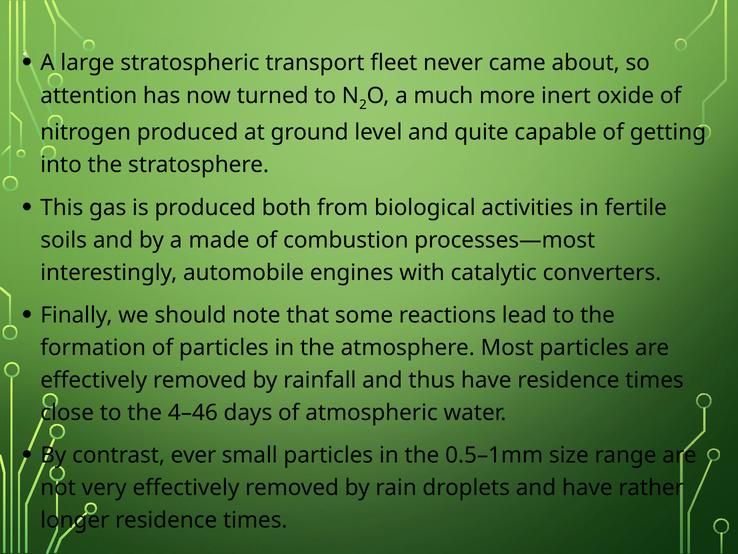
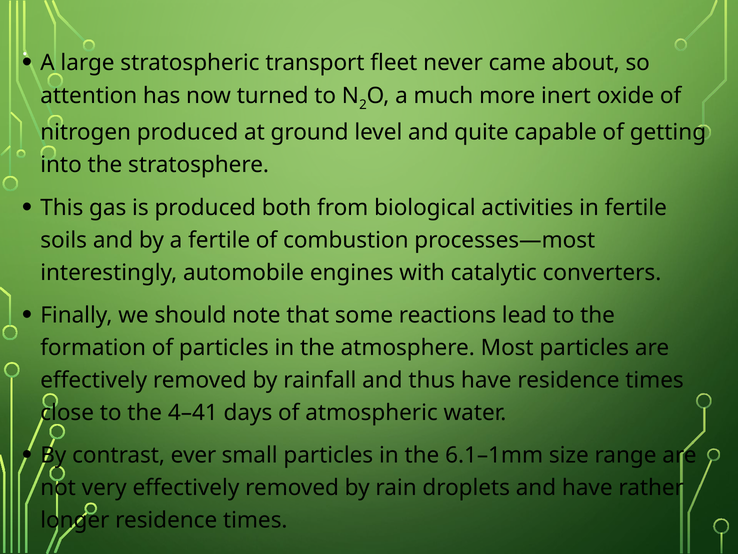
a made: made -> fertile
4–46: 4–46 -> 4–41
0.5–1mm: 0.5–1mm -> 6.1–1mm
